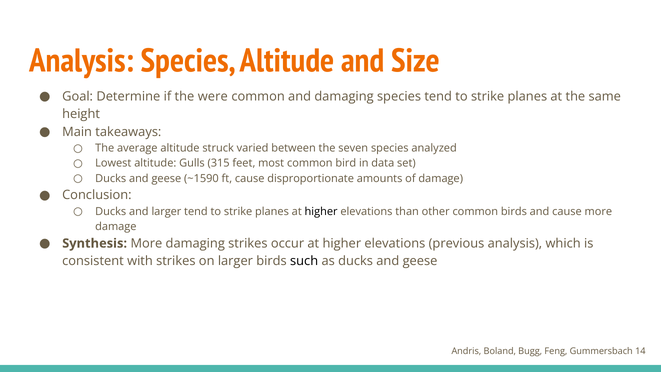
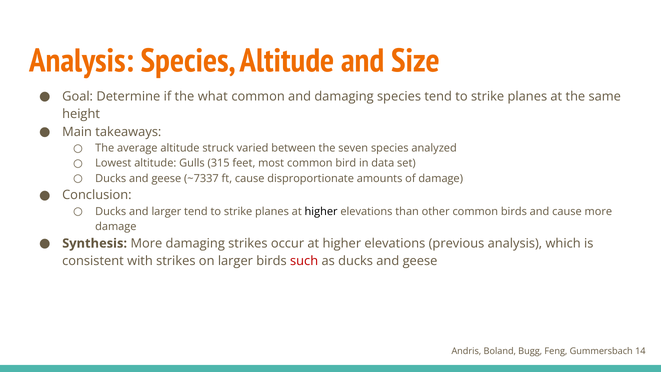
were: were -> what
~1590: ~1590 -> ~7337
such colour: black -> red
